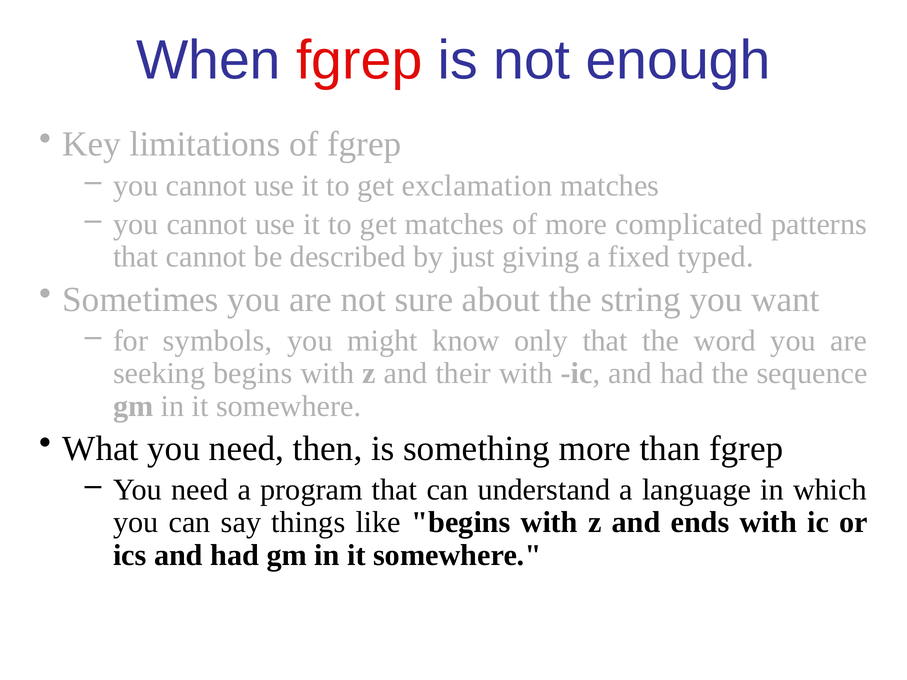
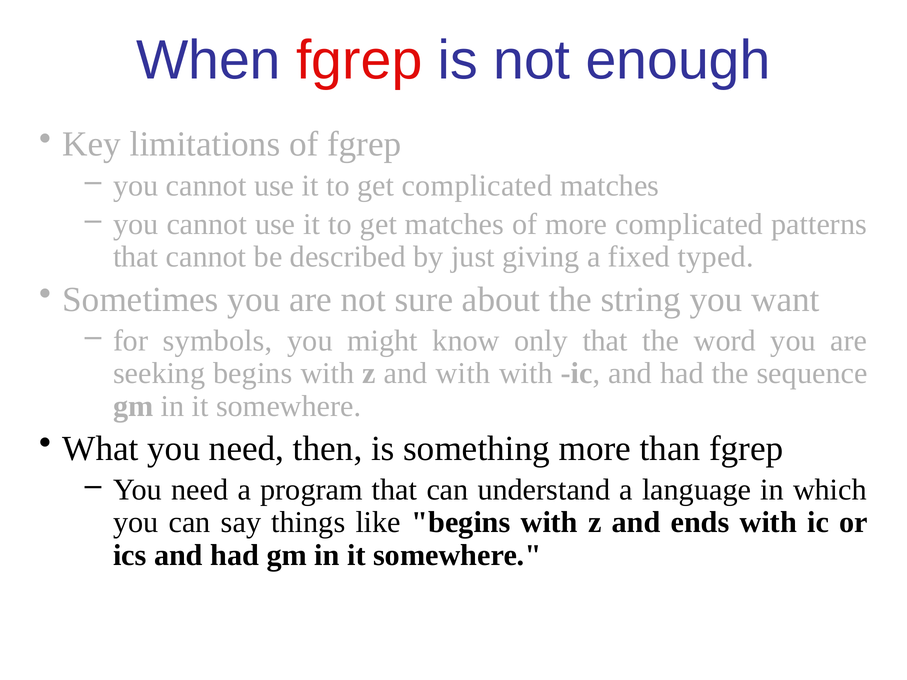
get exclamation: exclamation -> complicated
and their: their -> with
